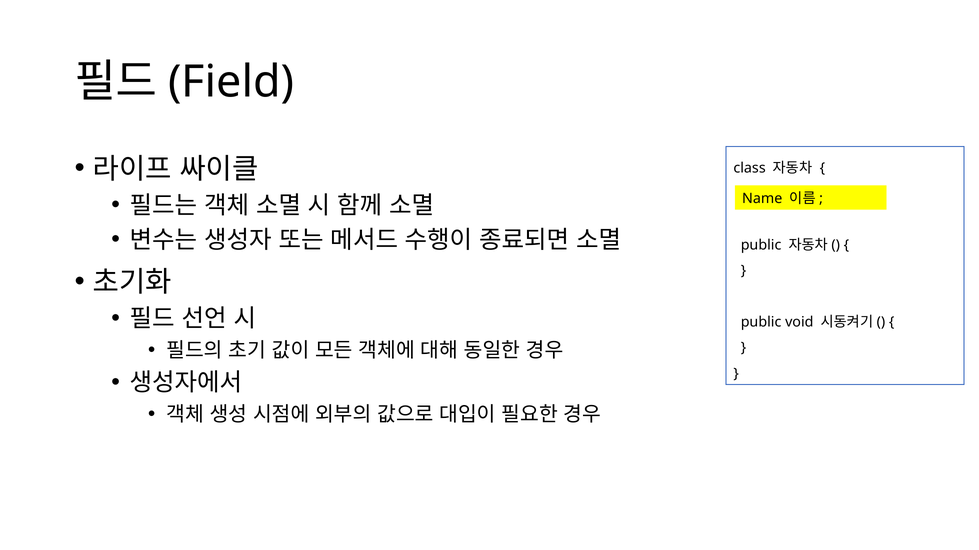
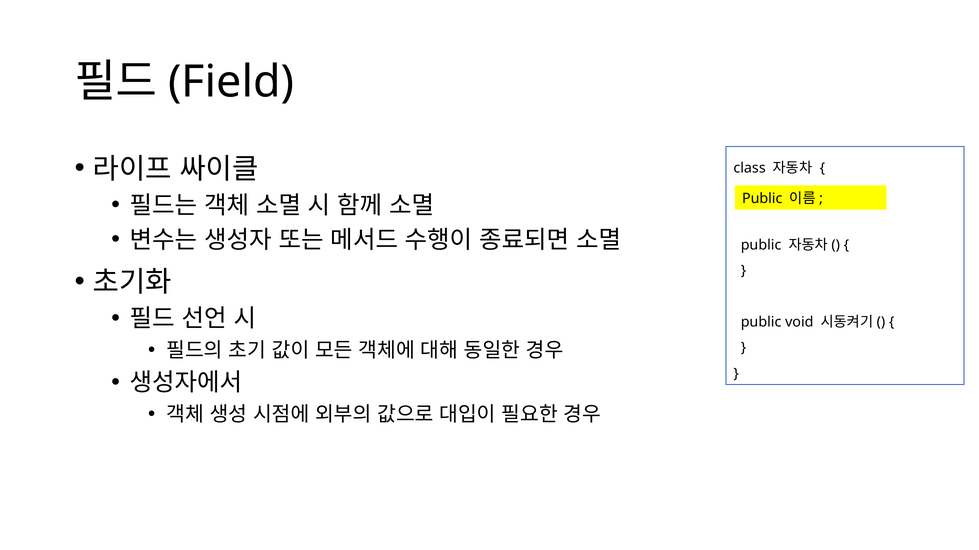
Name at (762, 199): Name -> Public
